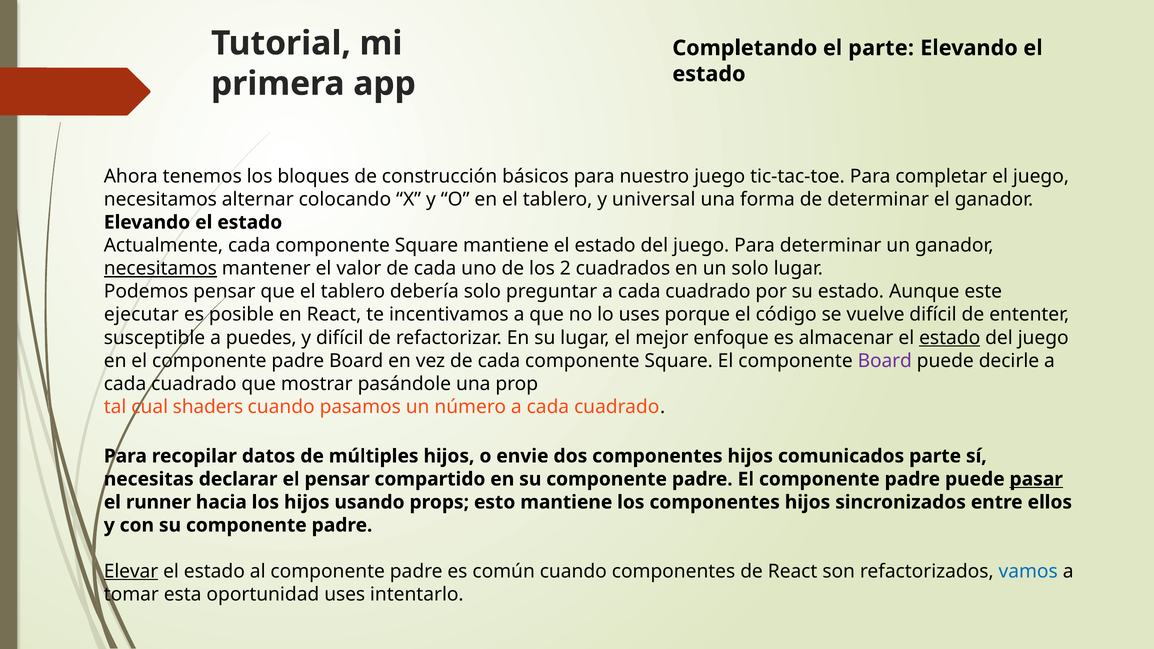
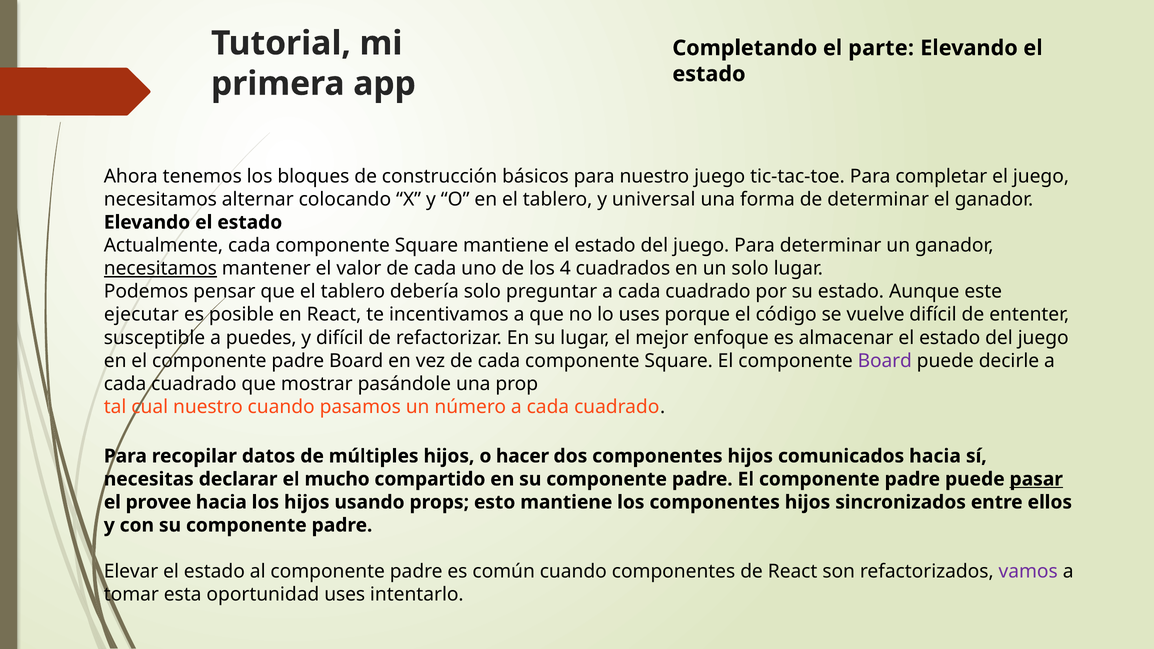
2: 2 -> 4
estado at (950, 338) underline: present -> none
cual shaders: shaders -> nuestro
envie: envie -> hacer
comunicados parte: parte -> hacia
el pensar: pensar -> mucho
runner: runner -> provee
Elevar underline: present -> none
vamos colour: blue -> purple
